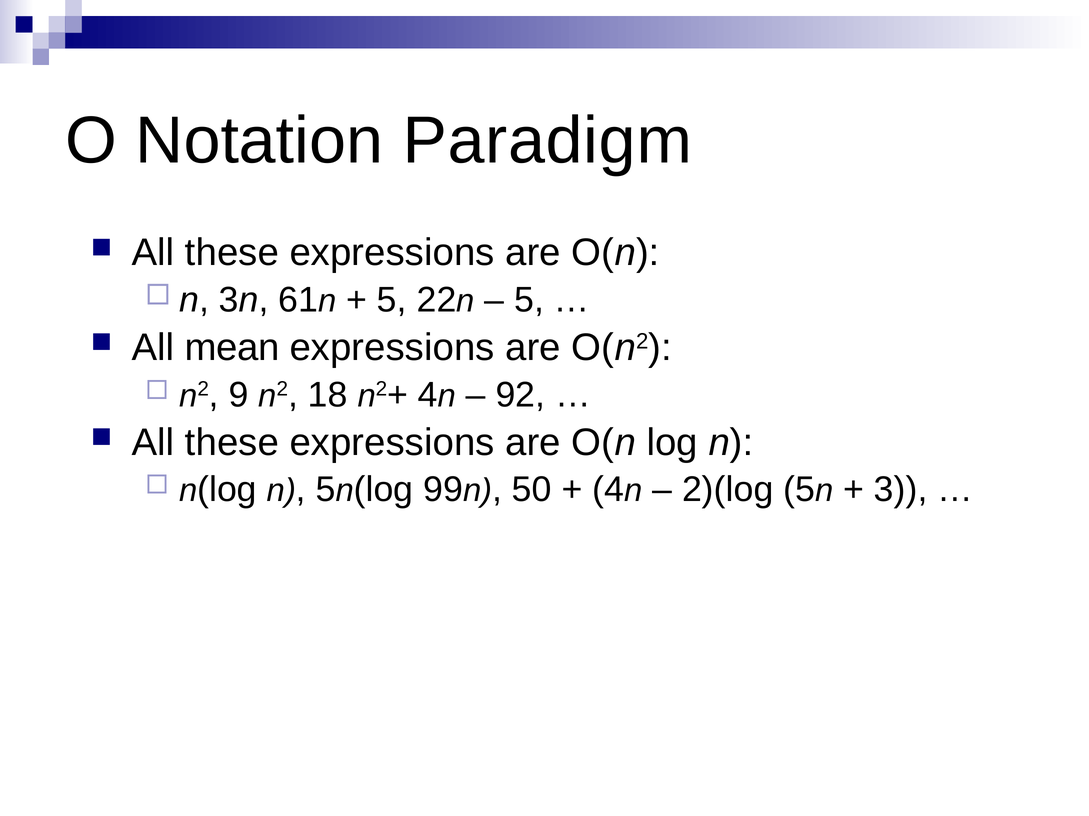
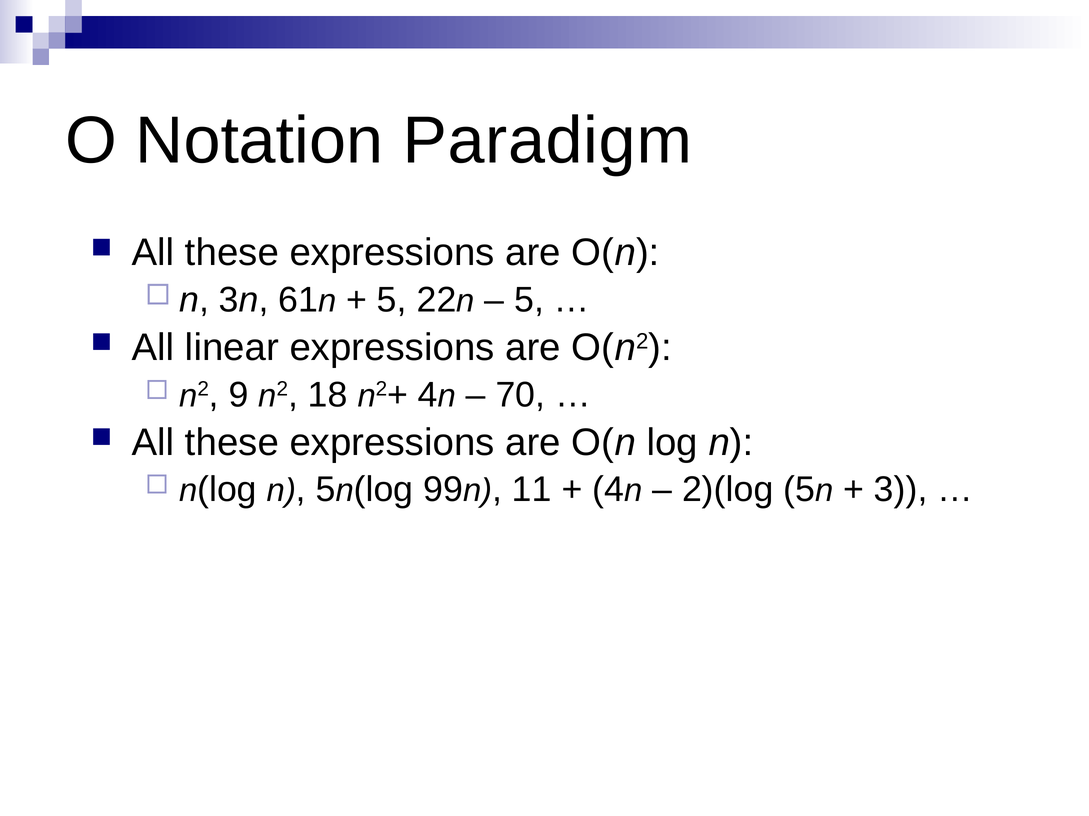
mean: mean -> linear
92: 92 -> 70
50: 50 -> 11
